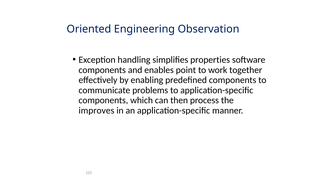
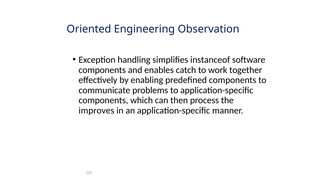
properties: properties -> instanceof
point: point -> catch
